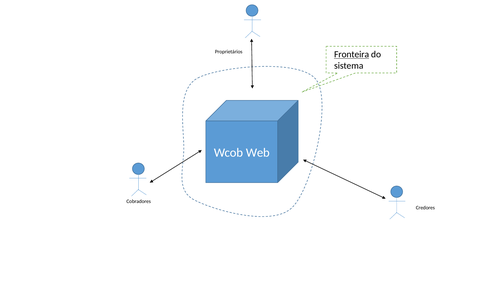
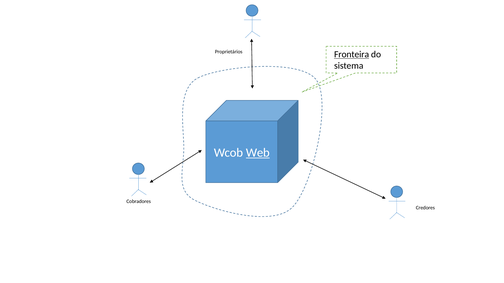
Web underline: none -> present
